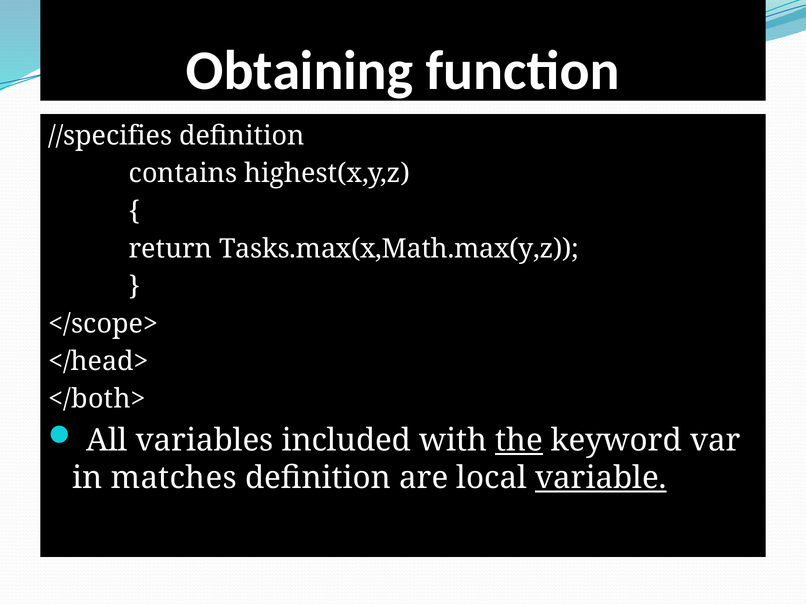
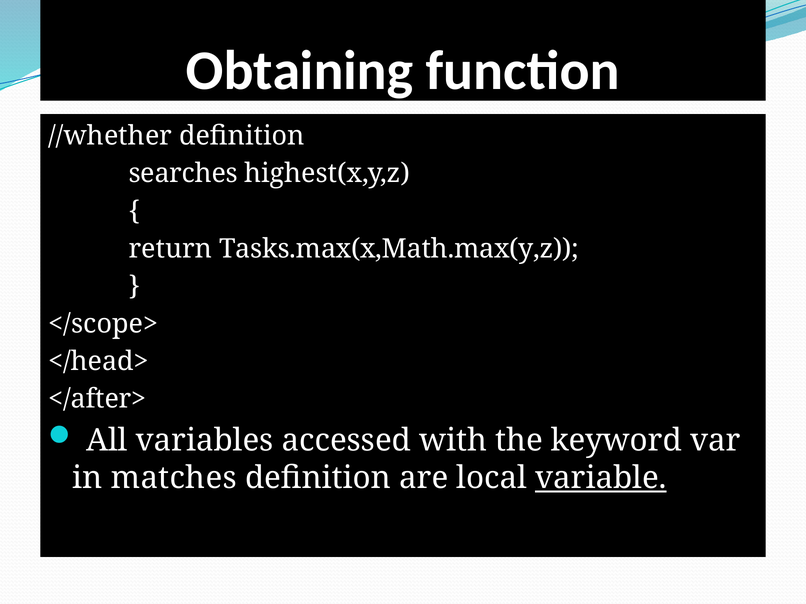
//specifies: //specifies -> //whether
contains: contains -> searches
</both>: </both> -> </after>
included: included -> accessed
the underline: present -> none
